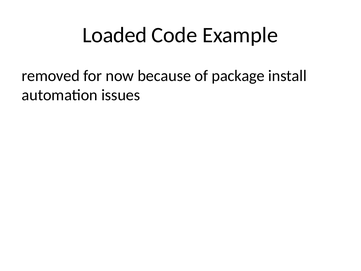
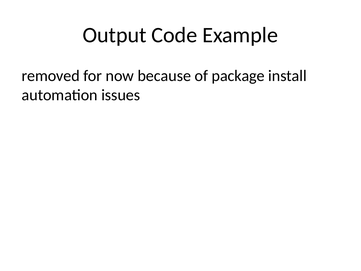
Loaded: Loaded -> Output
